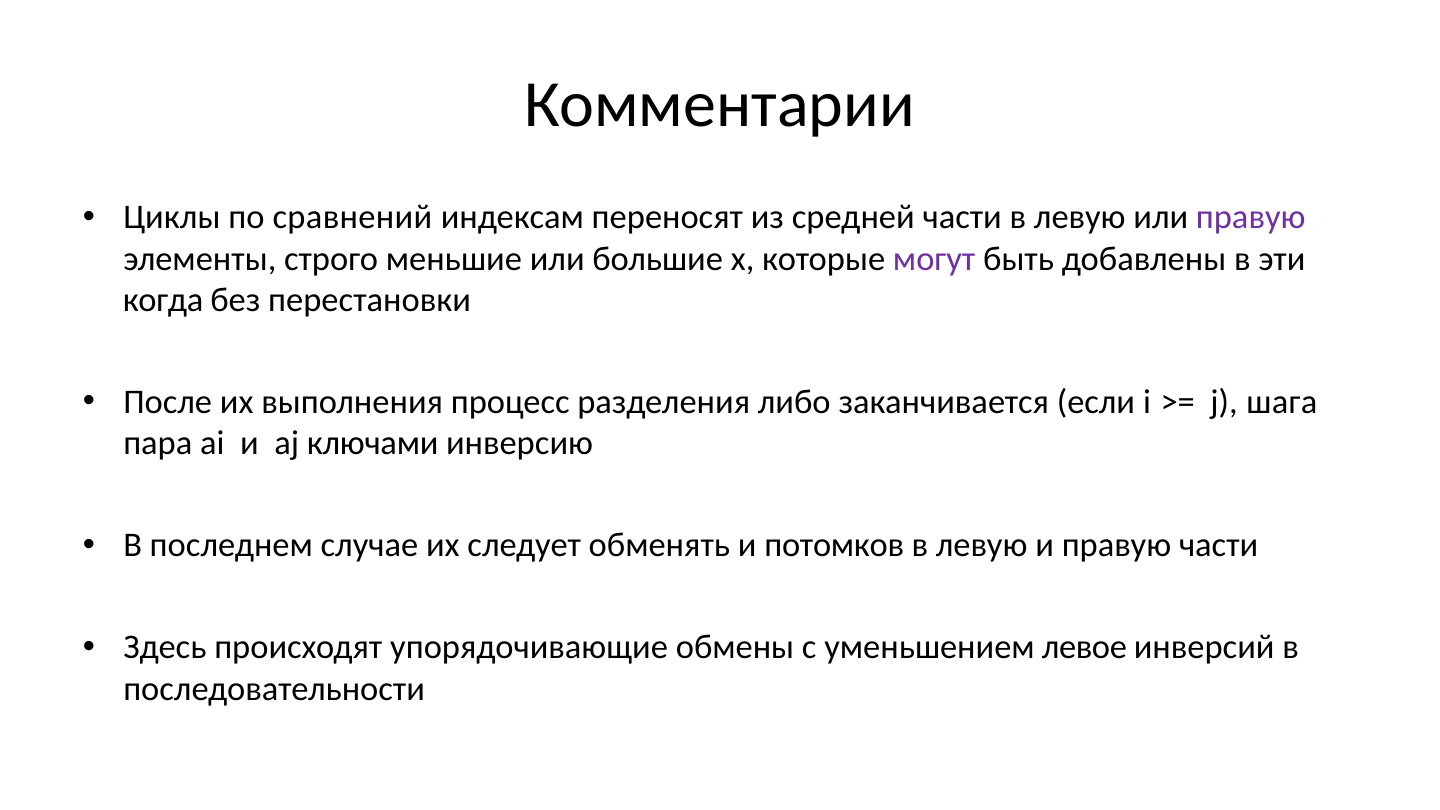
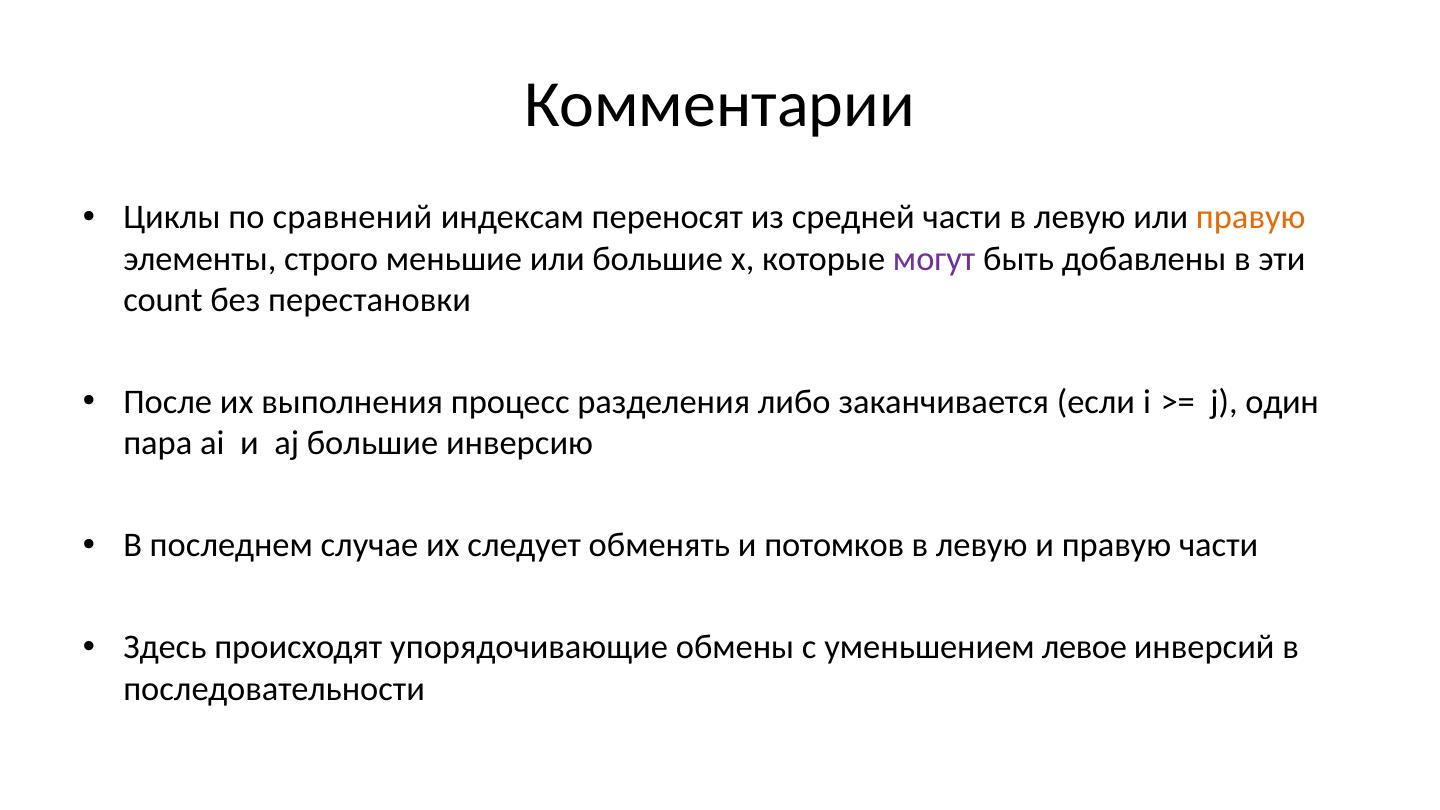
правую at (1251, 218) colour: purple -> orange
когда: когда -> count
шага: шага -> один
aj ключами: ключами -> большие
